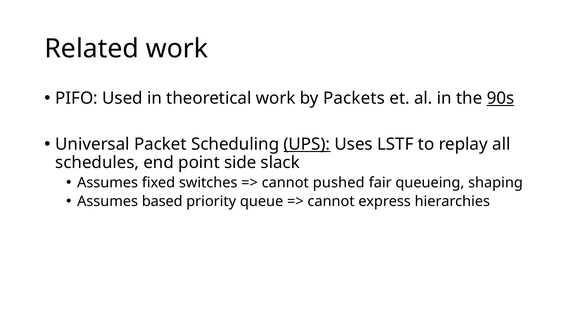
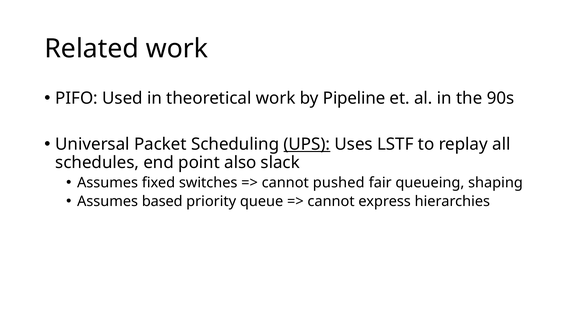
Packets: Packets -> Pipeline
90s underline: present -> none
side: side -> also
